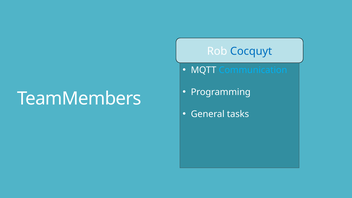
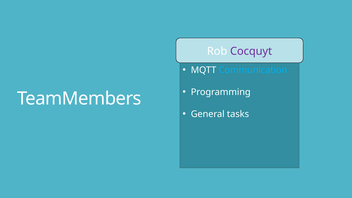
Cocquyt colour: blue -> purple
